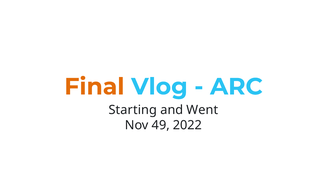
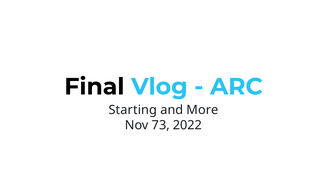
Final colour: orange -> black
Went: Went -> More
49: 49 -> 73
